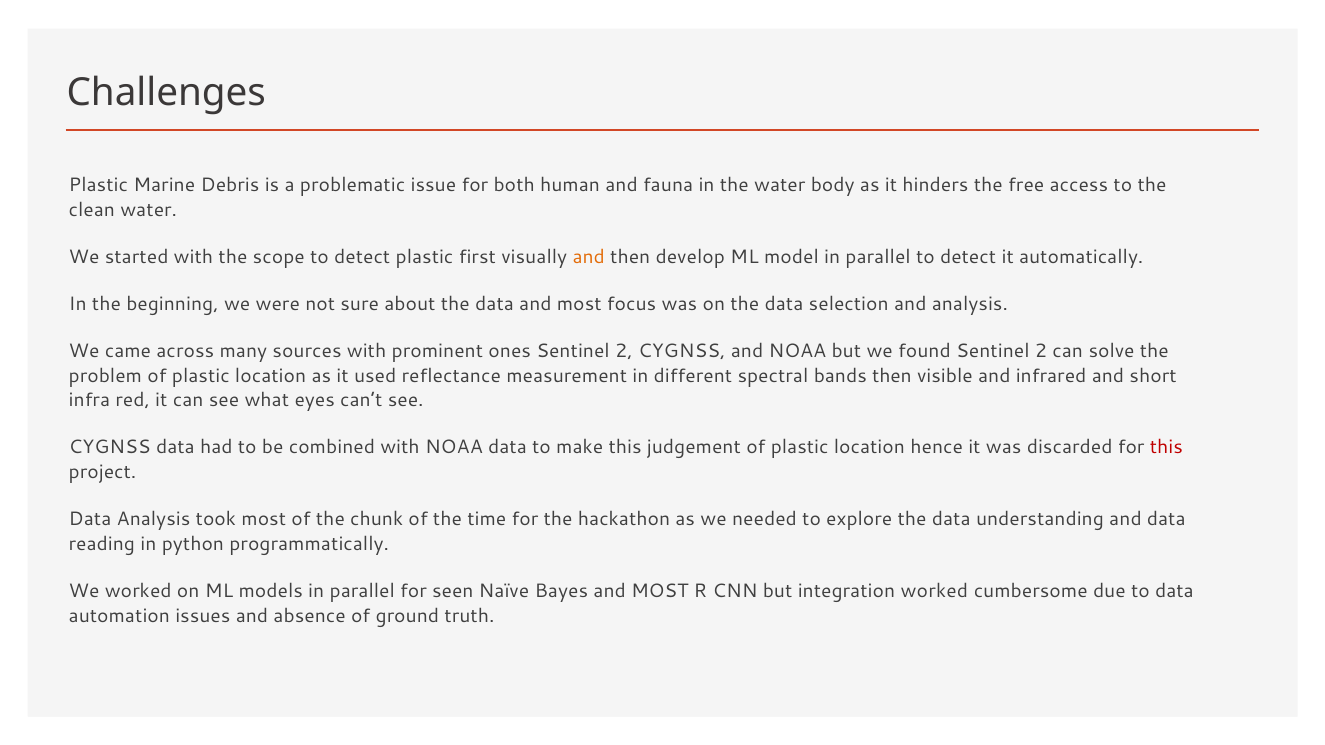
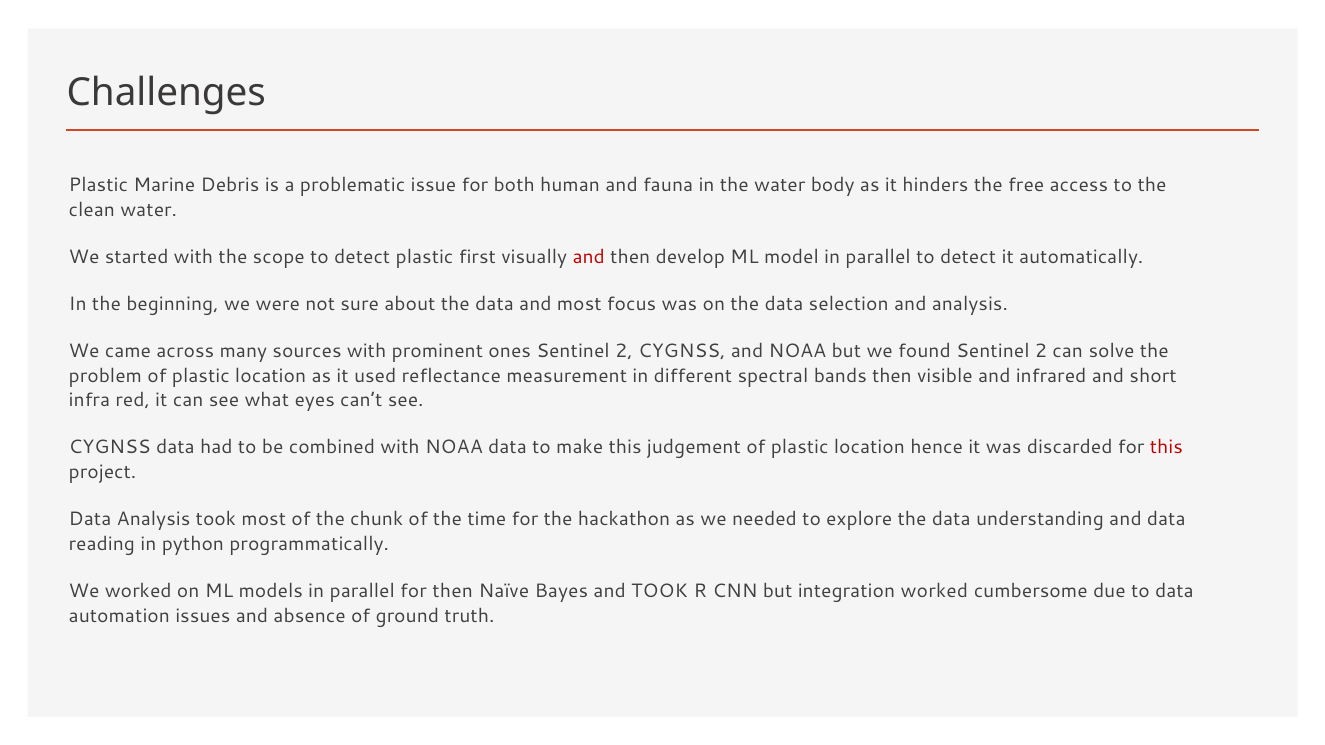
and at (589, 257) colour: orange -> red
for seen: seen -> then
Bayes and MOST: MOST -> TOOK
